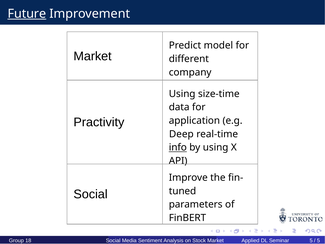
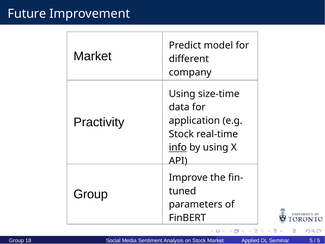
Future underline: present -> none
Deep at (181, 134): Deep -> Stock
Social at (91, 194): Social -> Group
